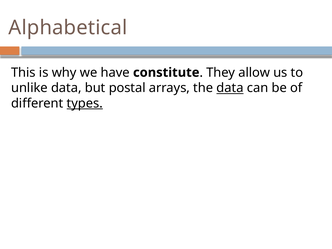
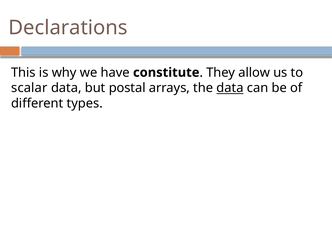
Alphabetical: Alphabetical -> Declarations
unlike: unlike -> scalar
types underline: present -> none
